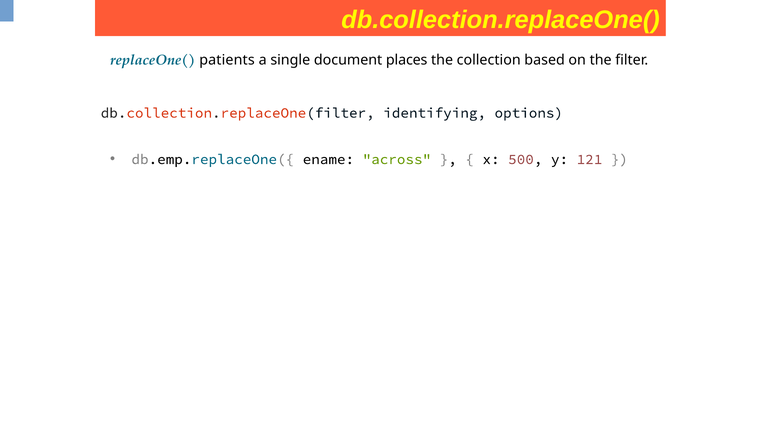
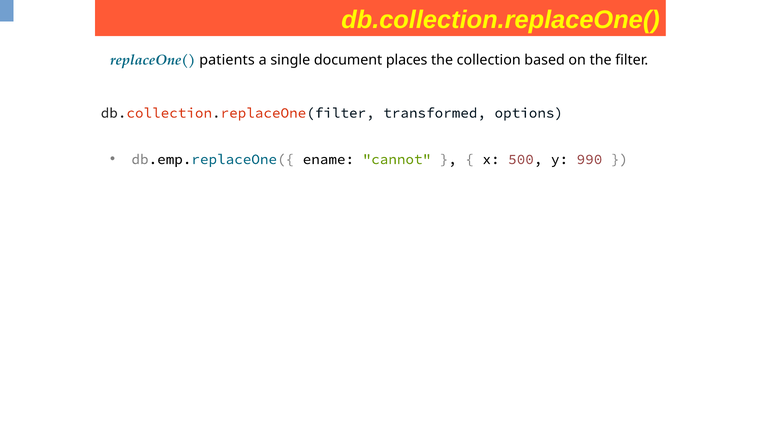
identifying: identifying -> transformed
across: across -> cannot
121: 121 -> 990
